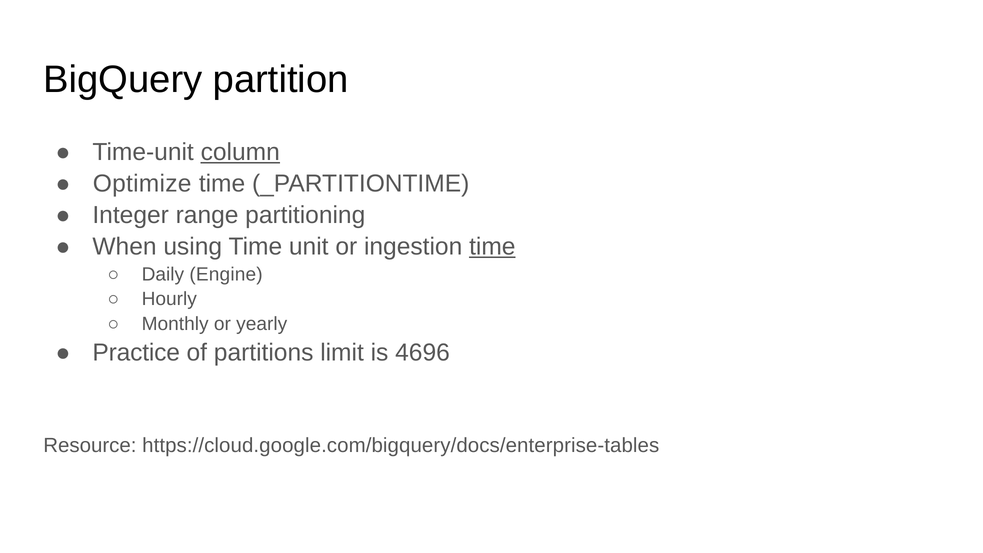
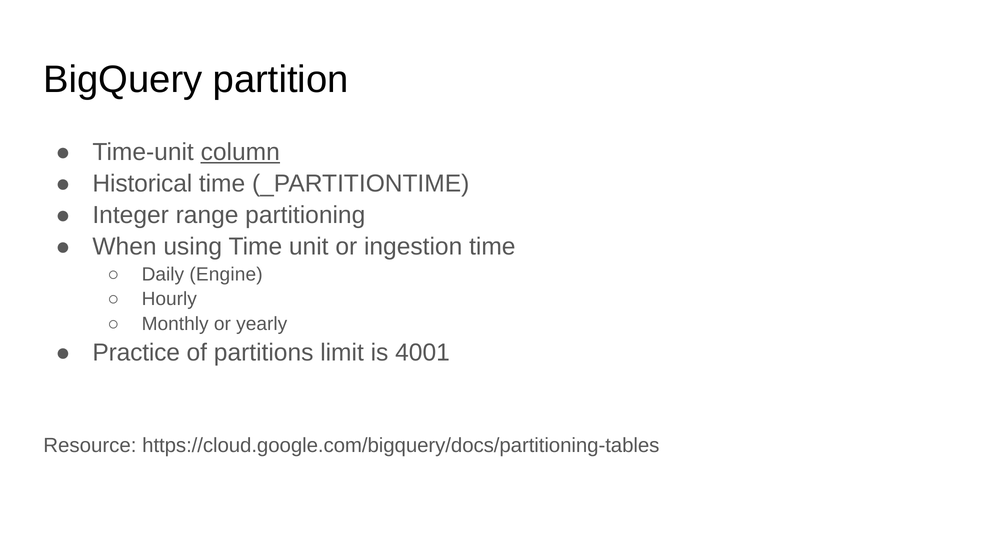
Optimize: Optimize -> Historical
time at (492, 247) underline: present -> none
4696: 4696 -> 4001
https://cloud.google.com/bigquery/docs/enterprise-tables: https://cloud.google.com/bigquery/docs/enterprise-tables -> https://cloud.google.com/bigquery/docs/partitioning-tables
